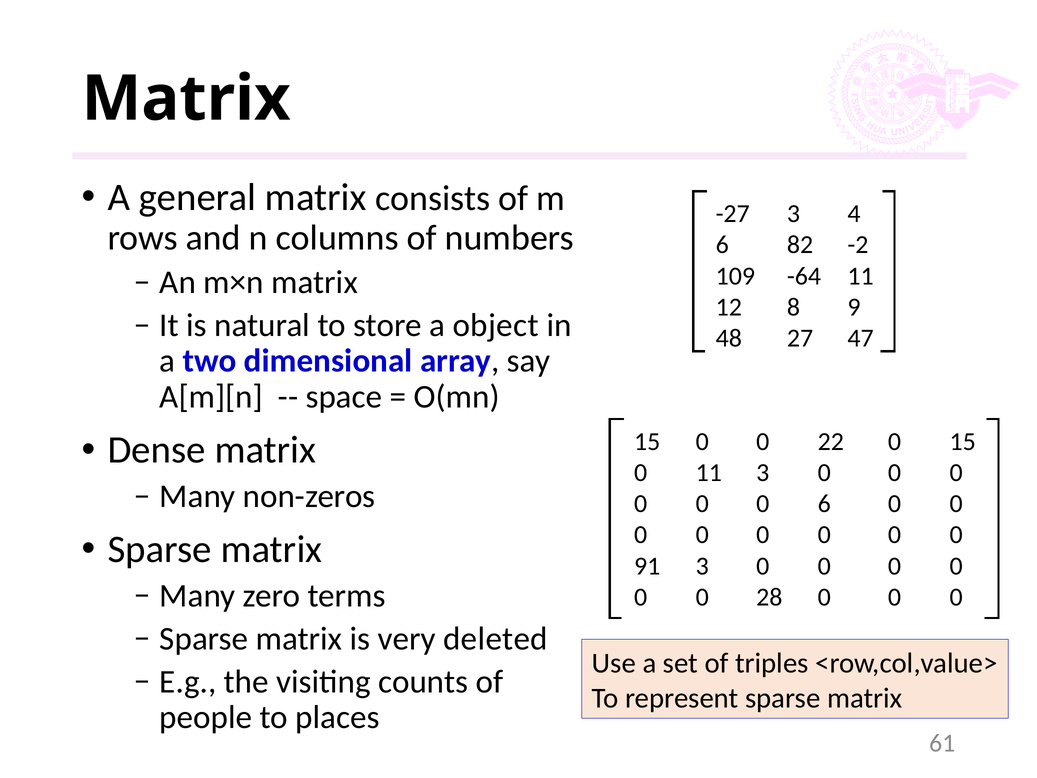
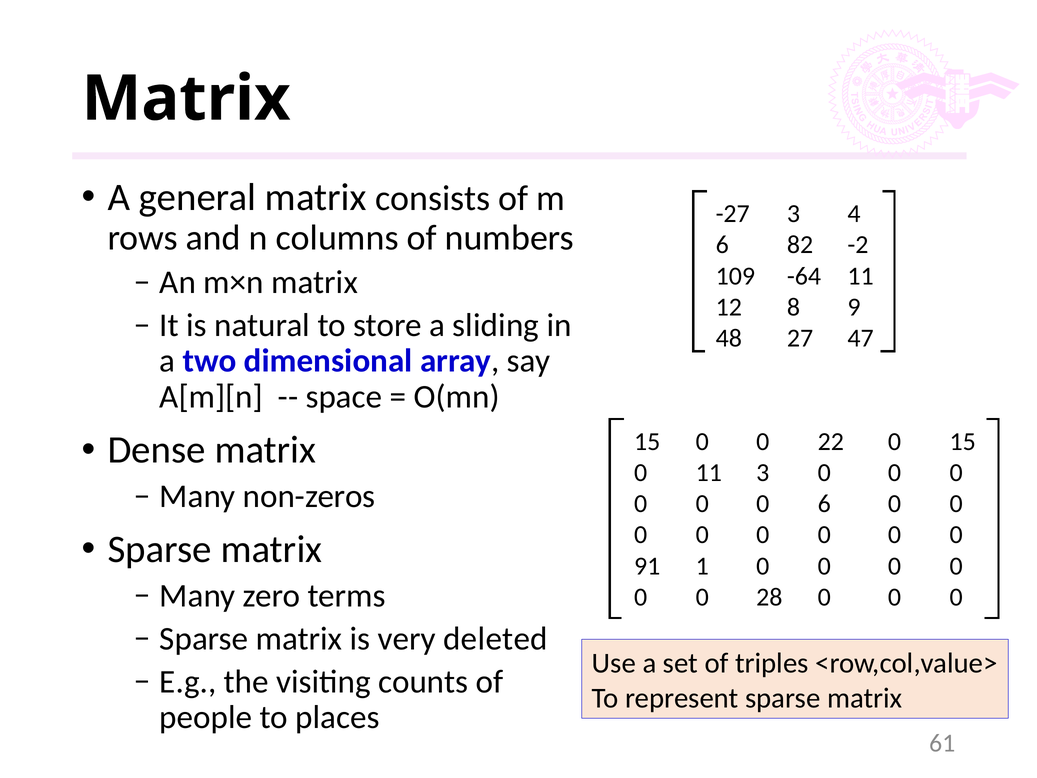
object: object -> sliding
91 3: 3 -> 1
